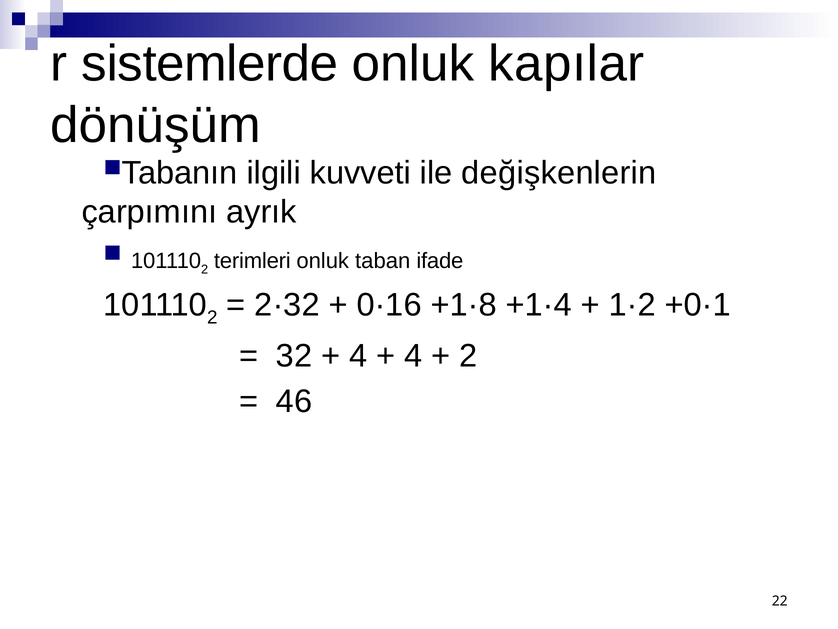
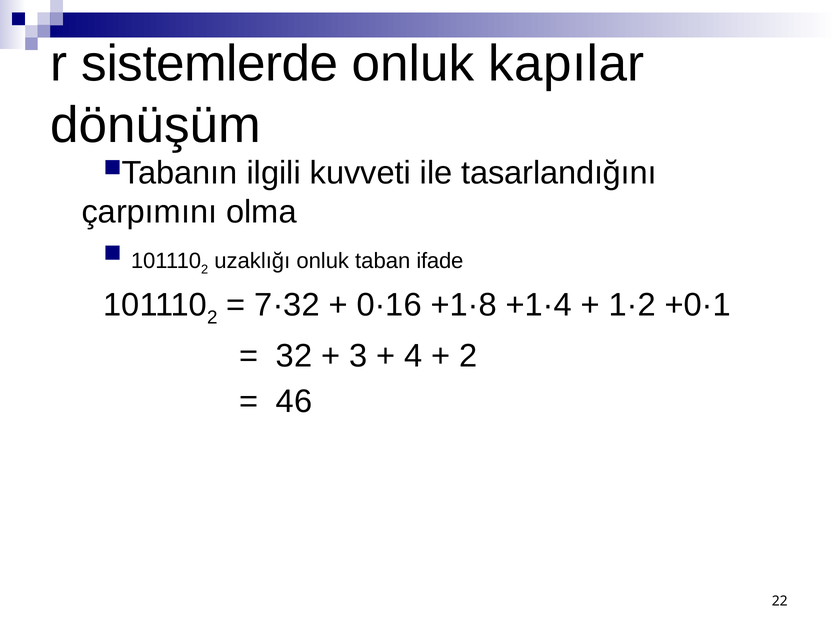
değişkenlerin: değişkenlerin -> tasarlandığını
ayrık: ayrık -> olma
terimleri: terimleri -> uzaklığı
2·32: 2·32 -> 7·32
4 at (358, 356): 4 -> 3
